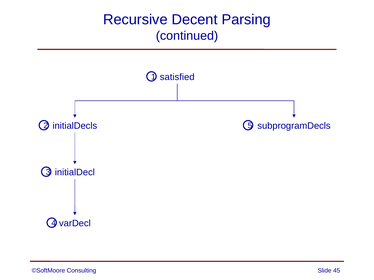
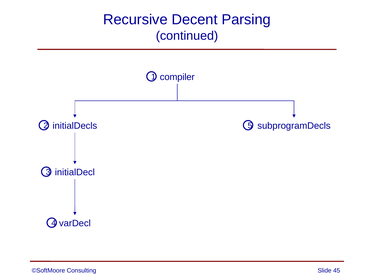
satisfied: satisfied -> compiler
